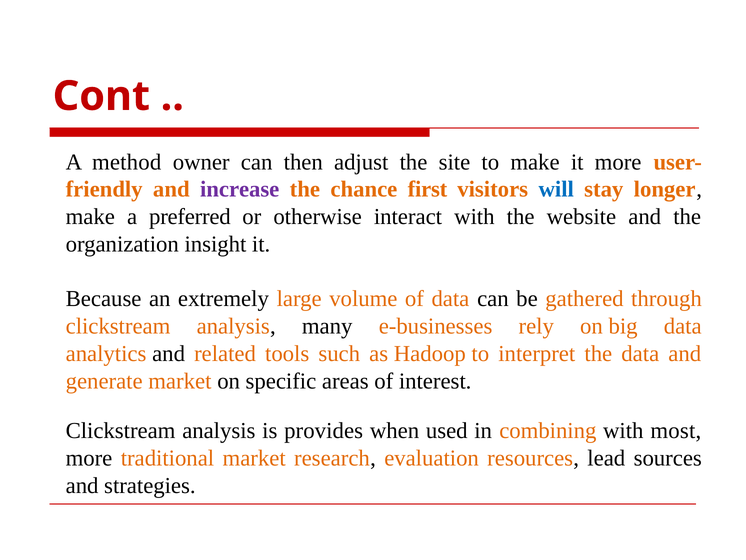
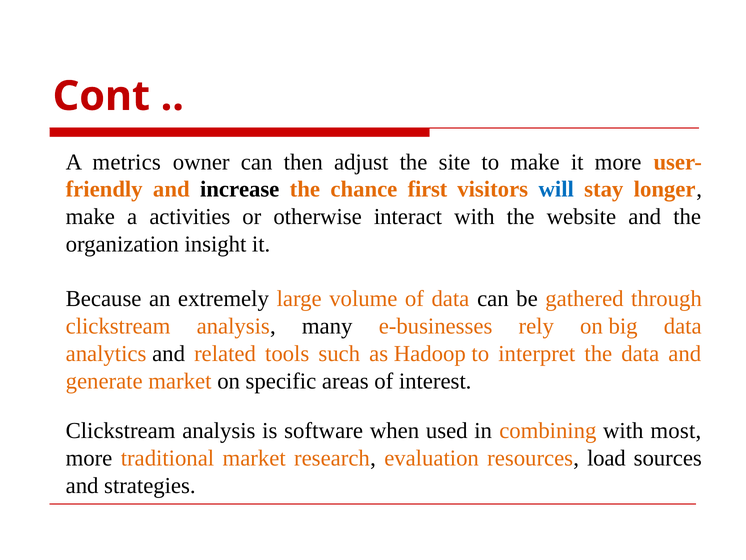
method: method -> metrics
increase colour: purple -> black
preferred: preferred -> activities
provides: provides -> software
lead: lead -> load
